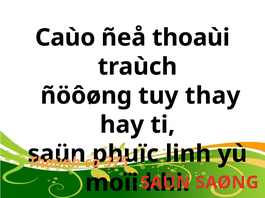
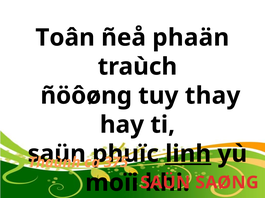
Caùo: Caùo -> Toân
thoaùi: thoaùi -> phaän
linh underline: none -> present
